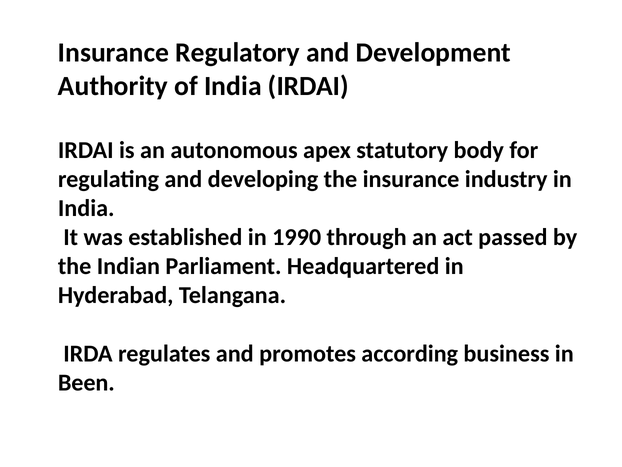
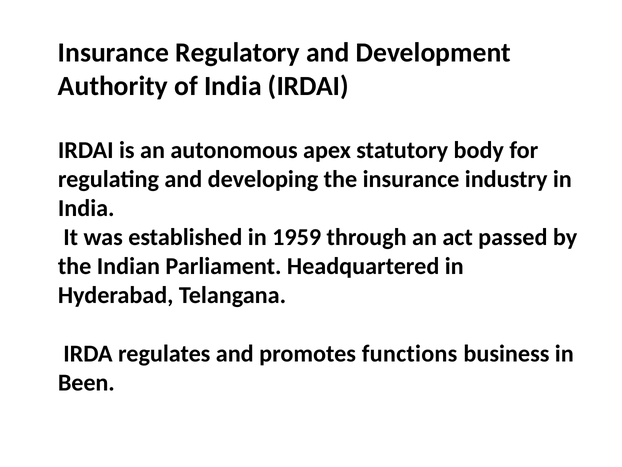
1990: 1990 -> 1959
according: according -> functions
